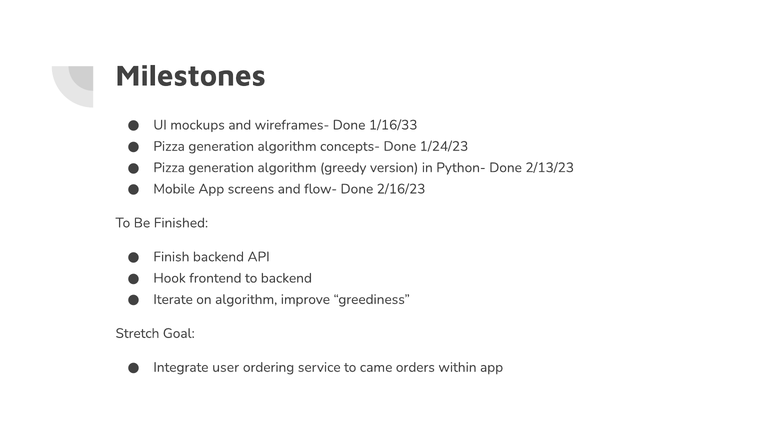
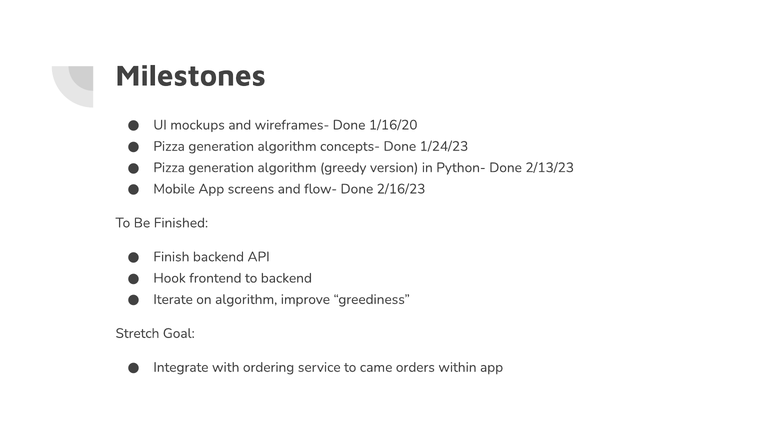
1/16/33: 1/16/33 -> 1/16/20
user: user -> with
